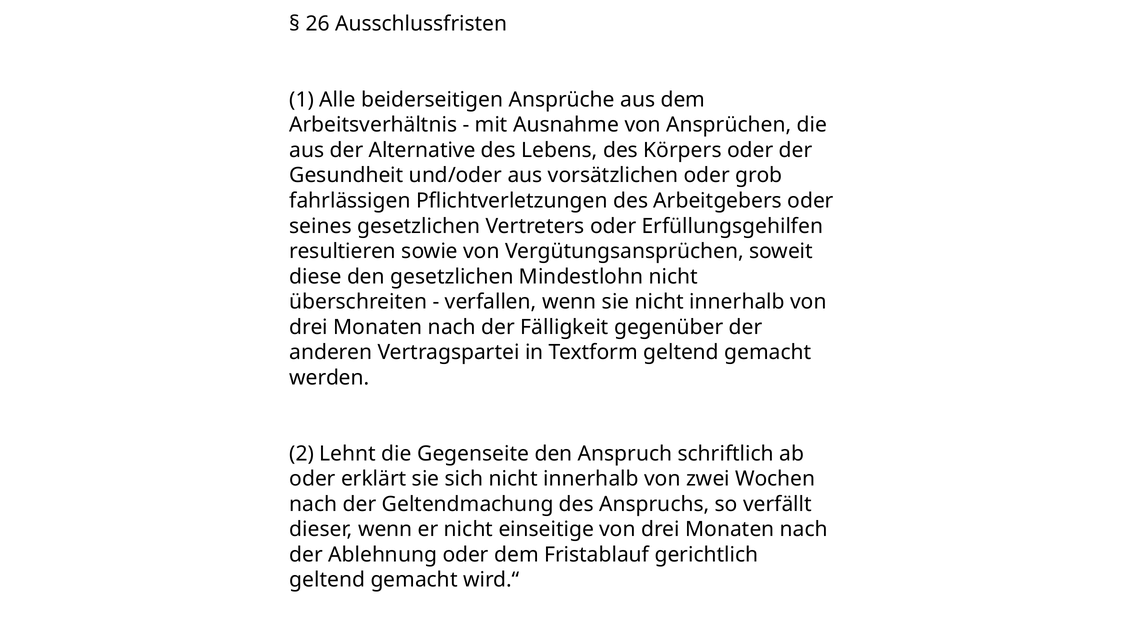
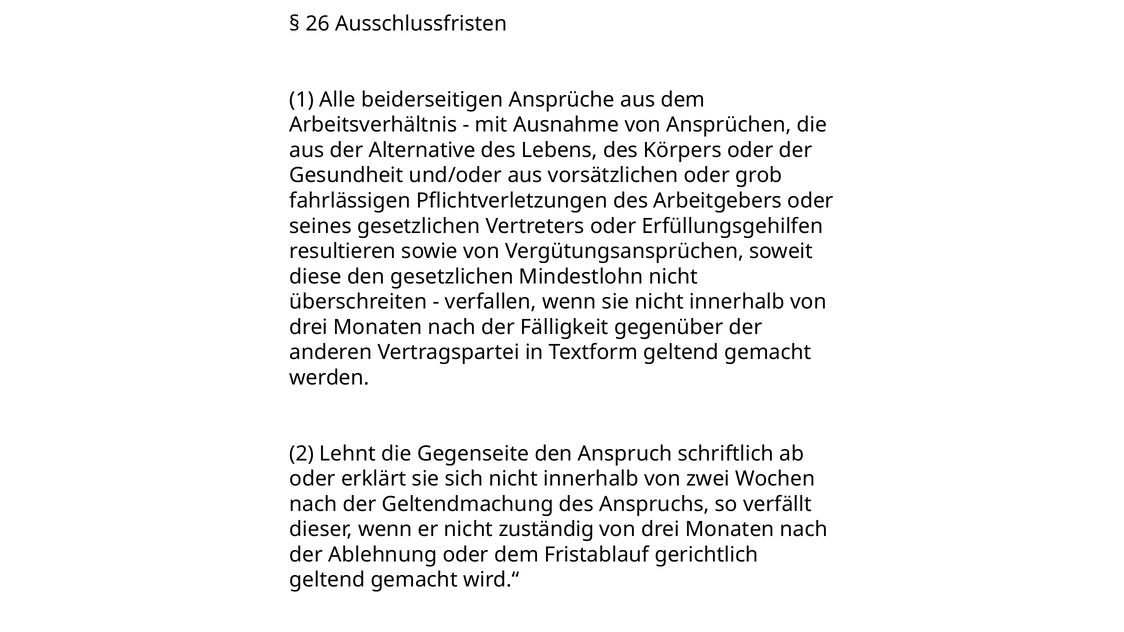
einseitige: einseitige -> zuständig
